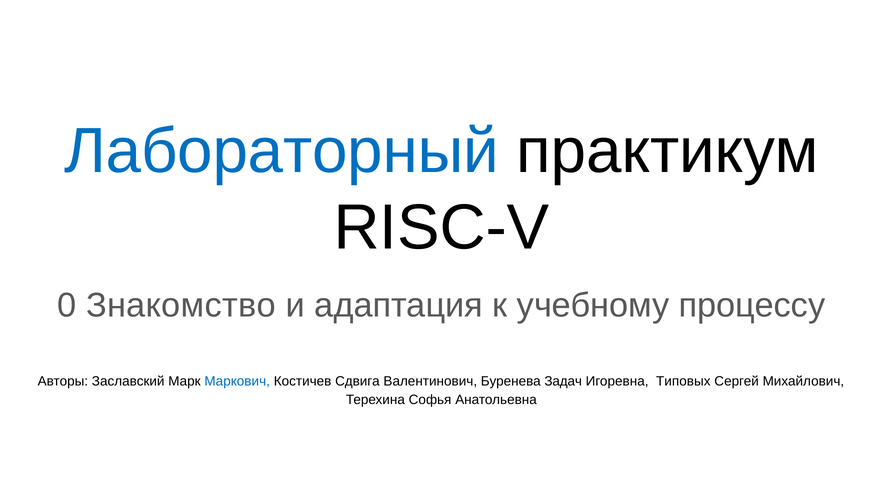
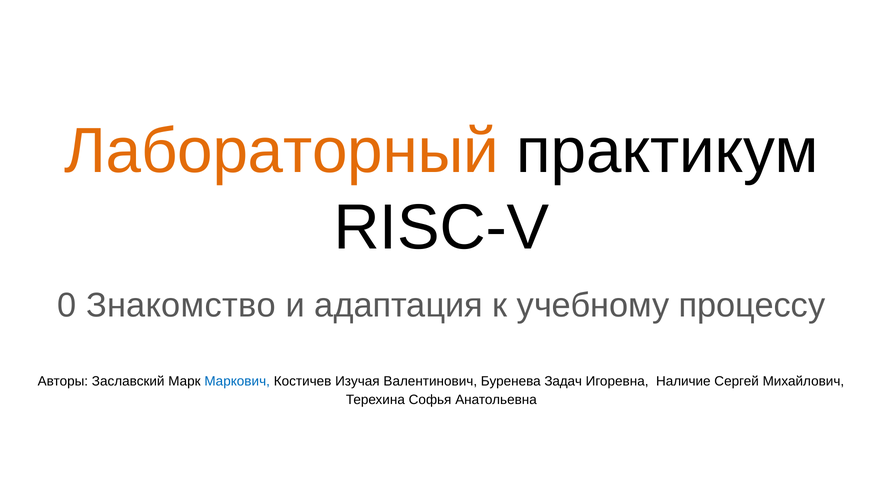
Лабораторный colour: blue -> orange
Сдвига: Сдвига -> Изучая
Типовых: Типовых -> Наличие
